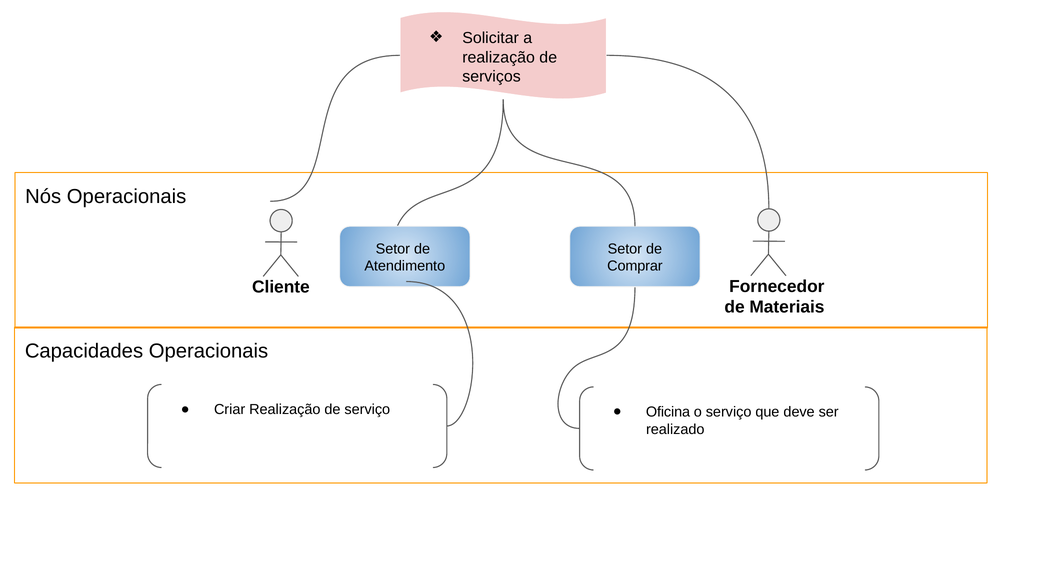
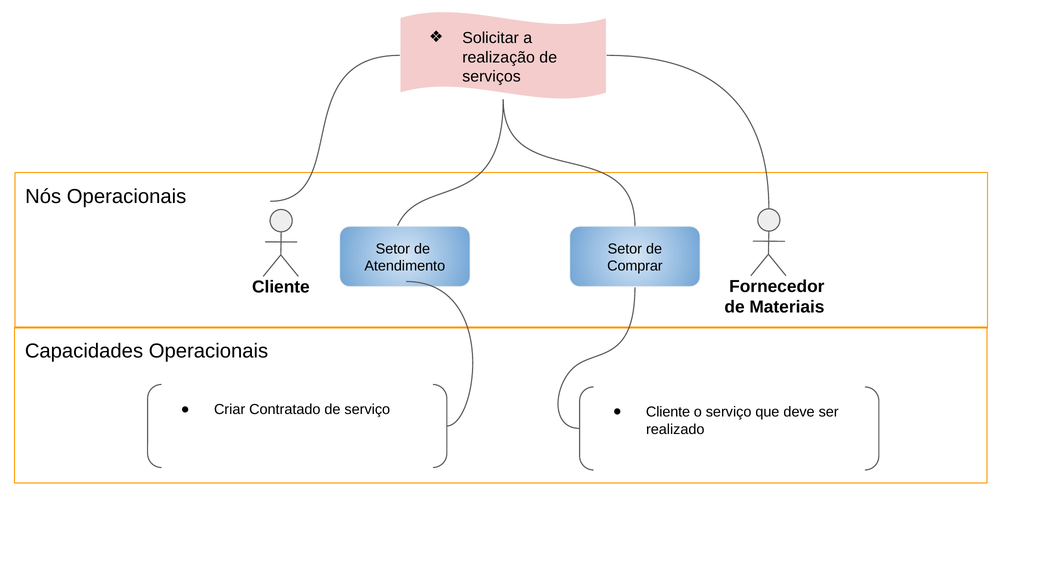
Criar Realização: Realização -> Contratado
Oficina at (668, 412): Oficina -> Cliente
